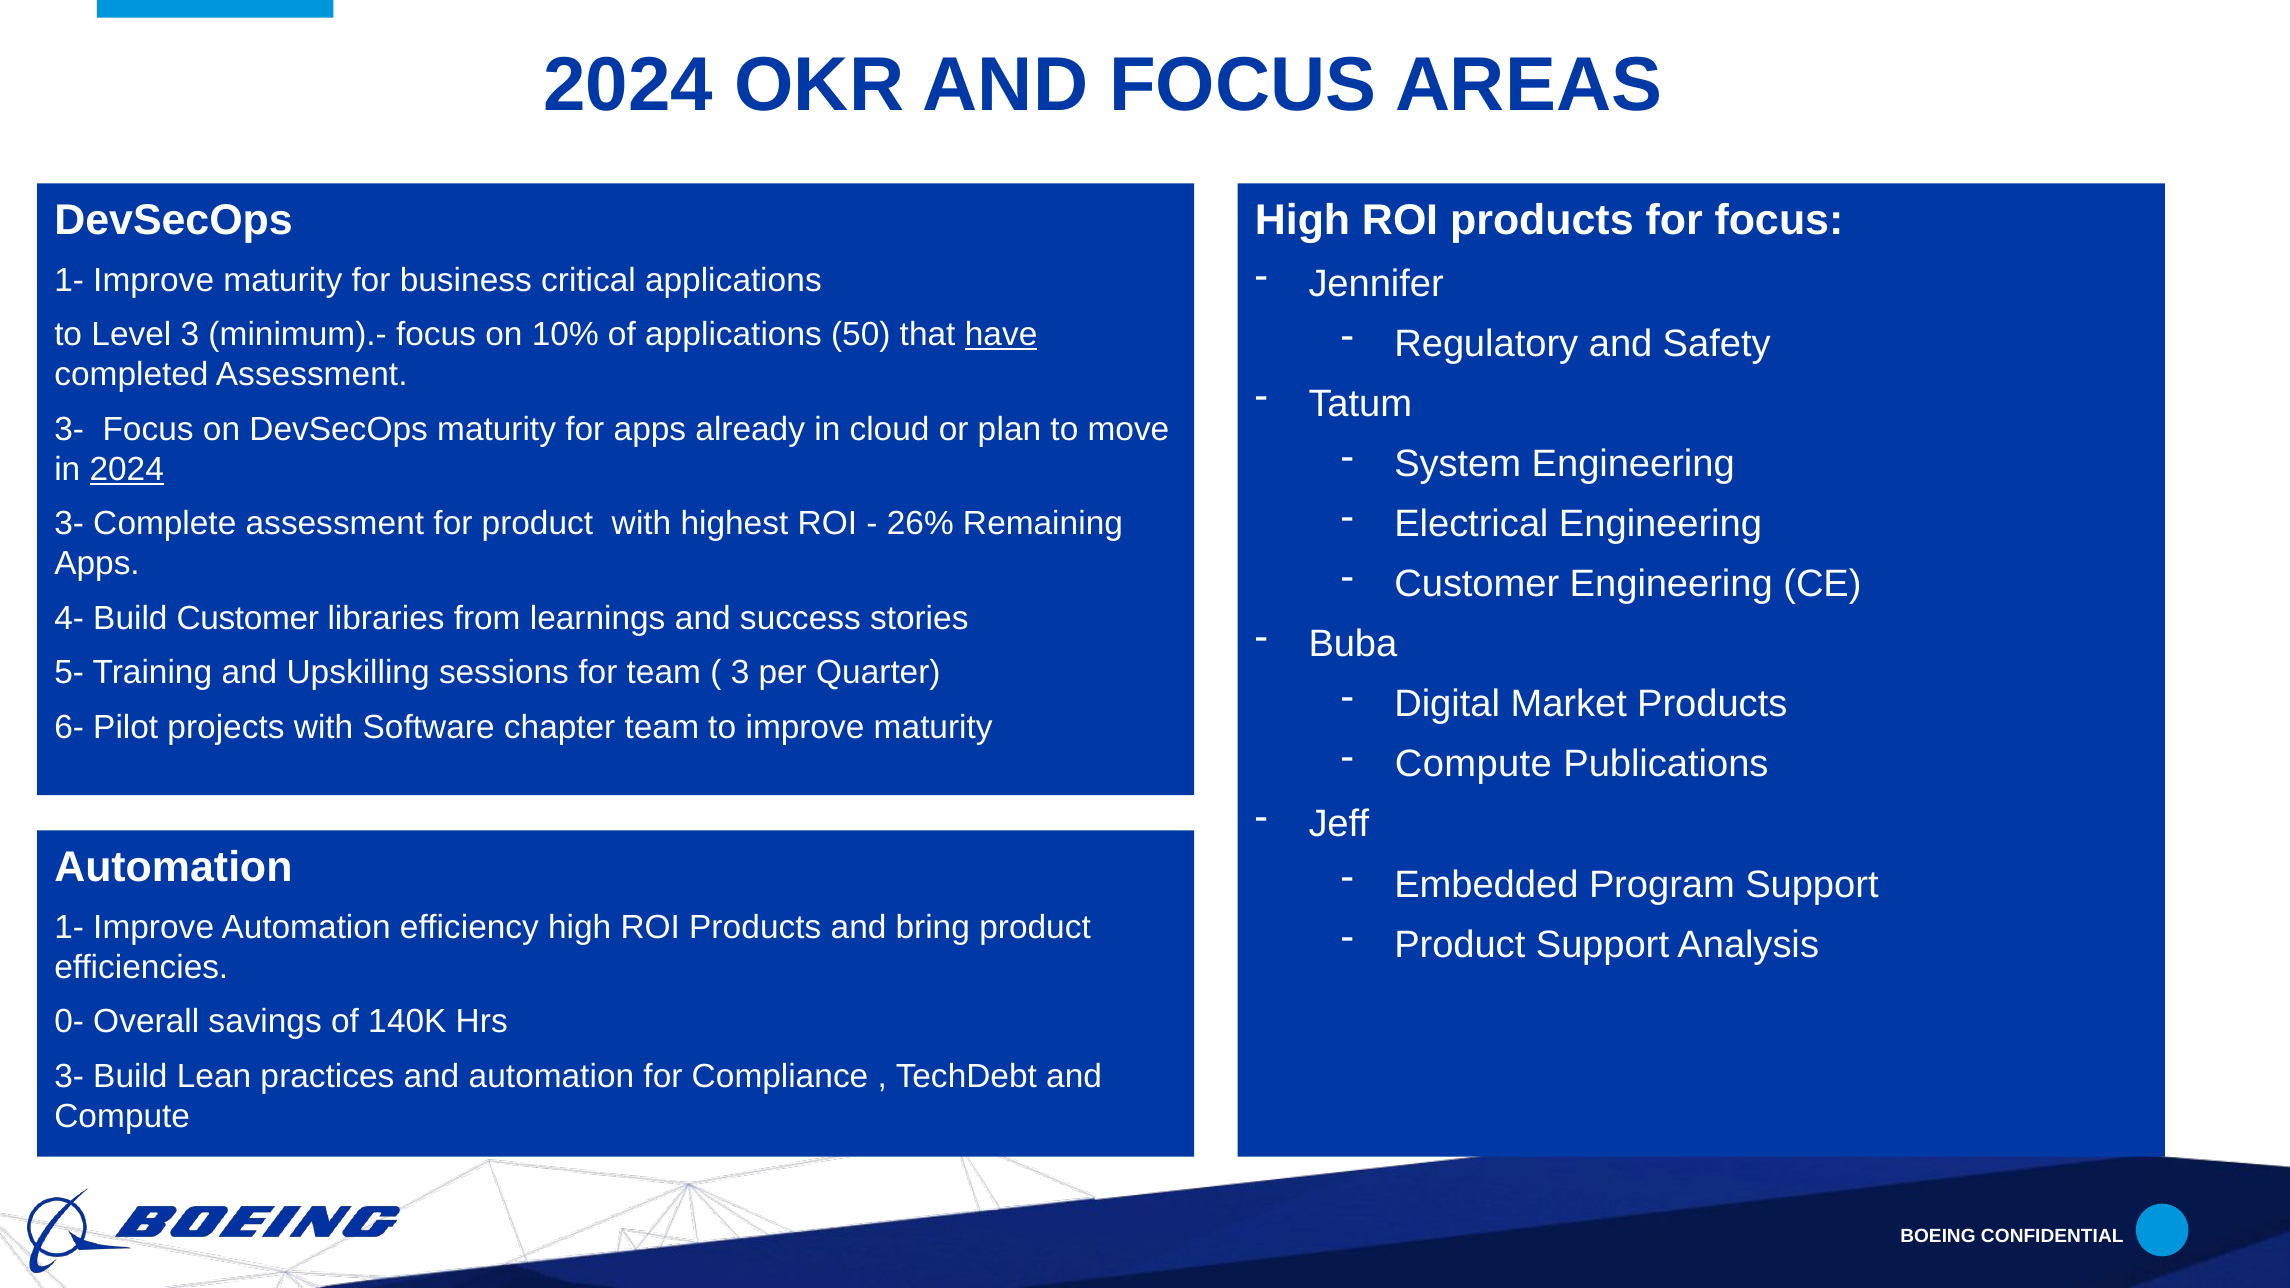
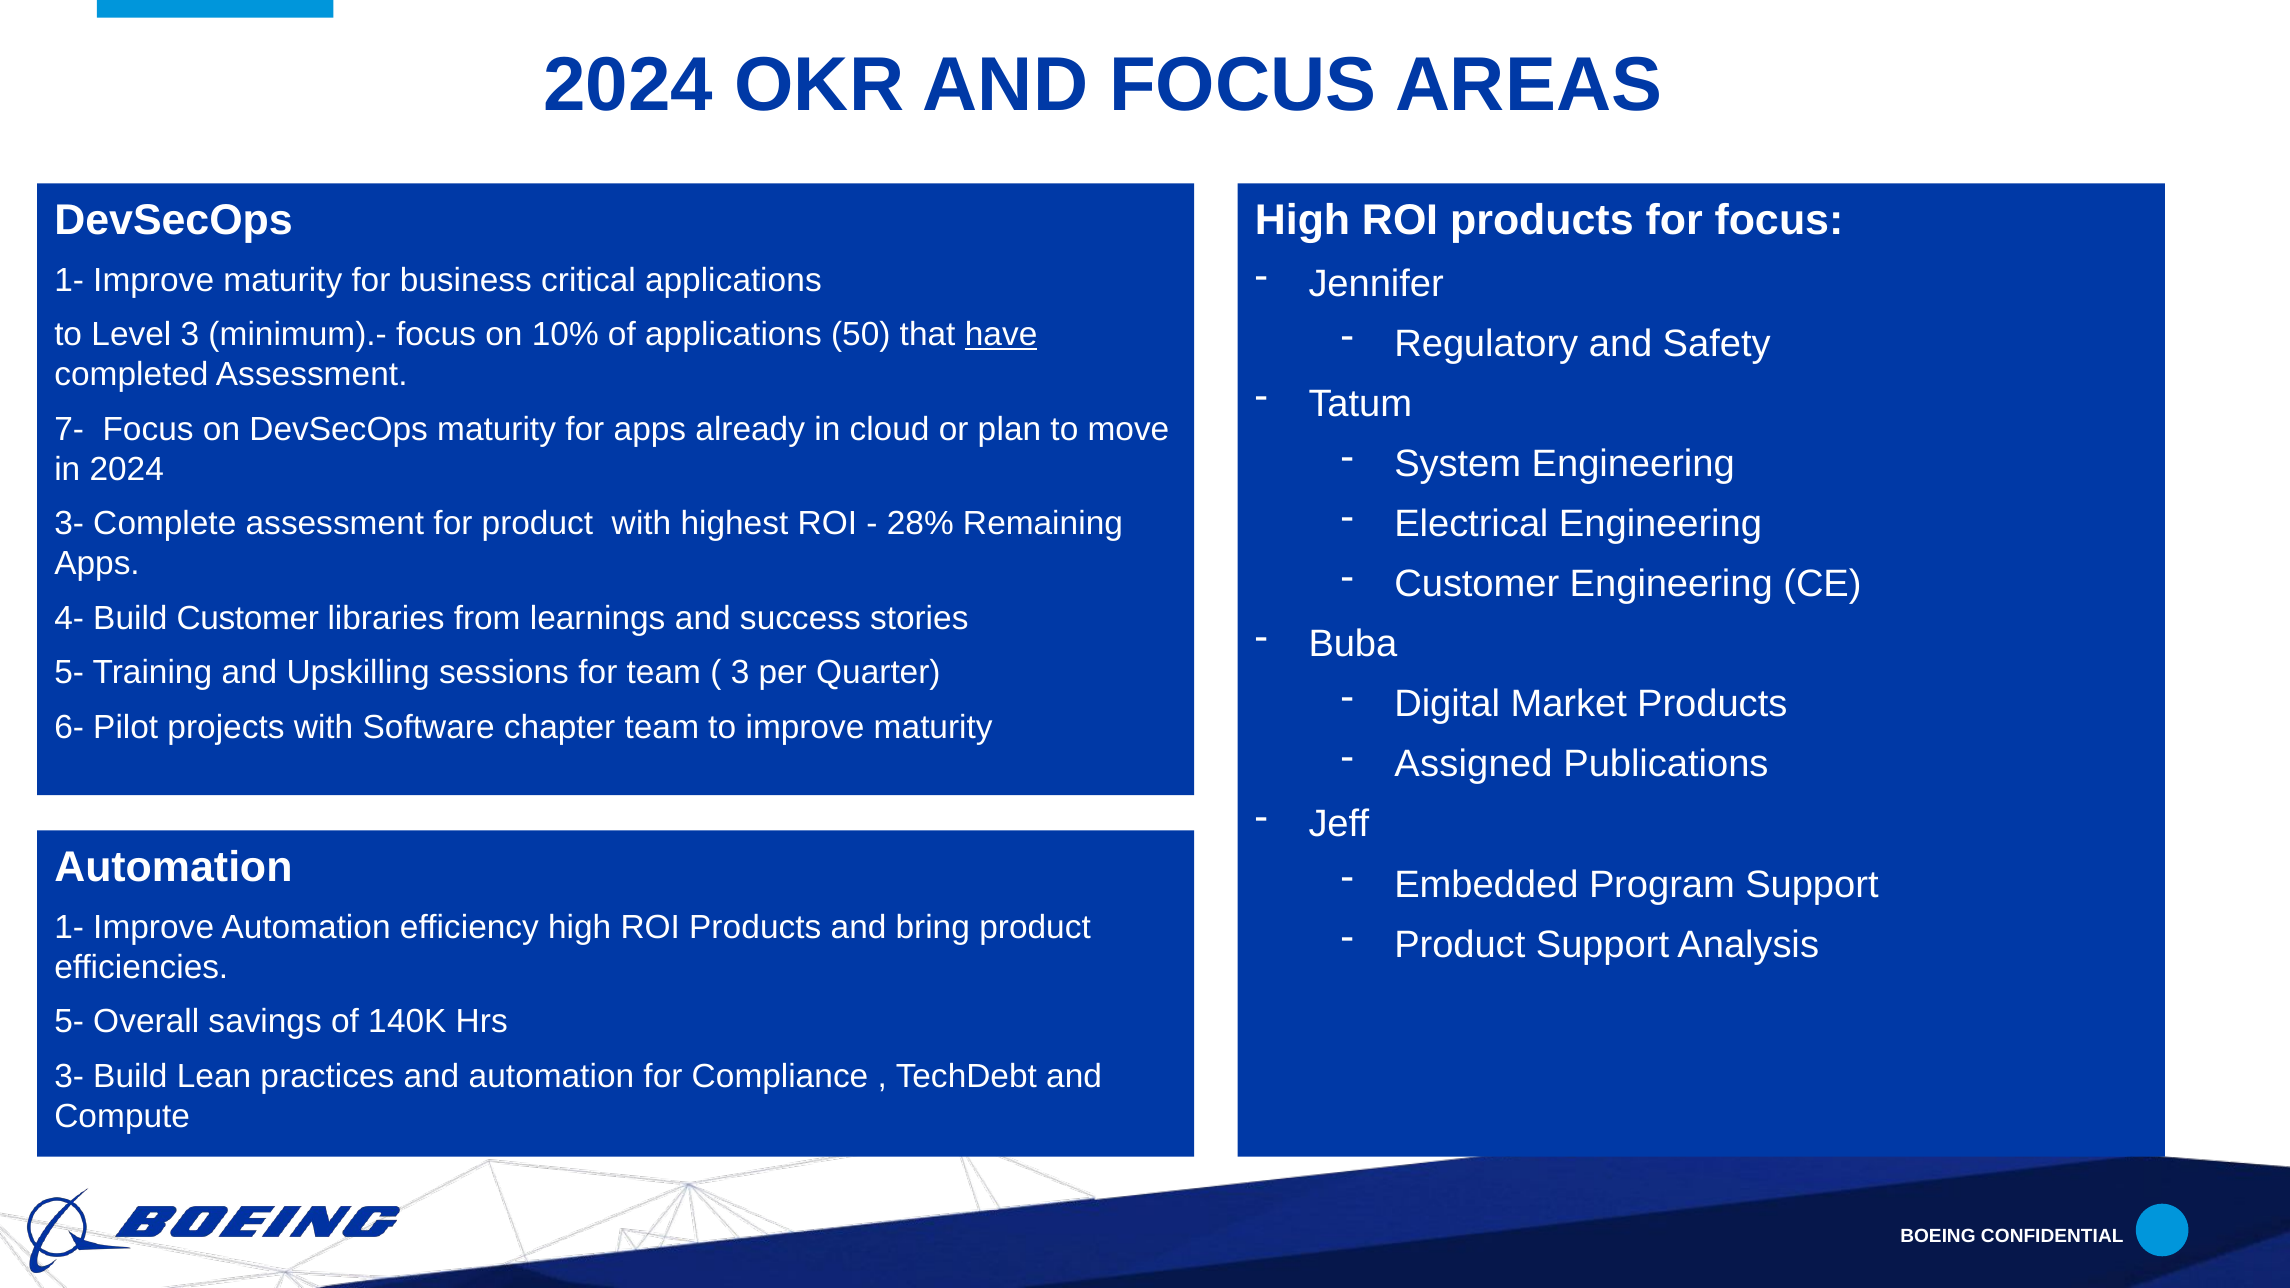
3- at (69, 429): 3- -> 7-
2024 at (127, 469) underline: present -> none
26%: 26% -> 28%
Compute at (1473, 764): Compute -> Assigned
0- at (69, 1022): 0- -> 5-
